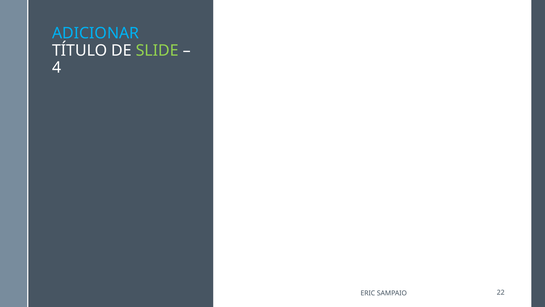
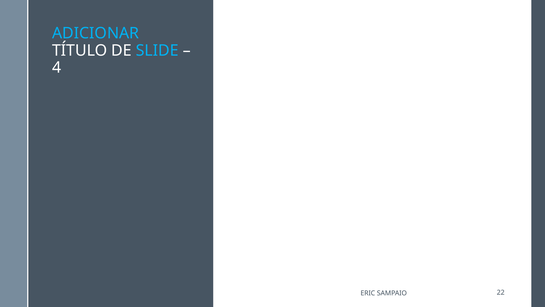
SLIDE colour: light green -> light blue
